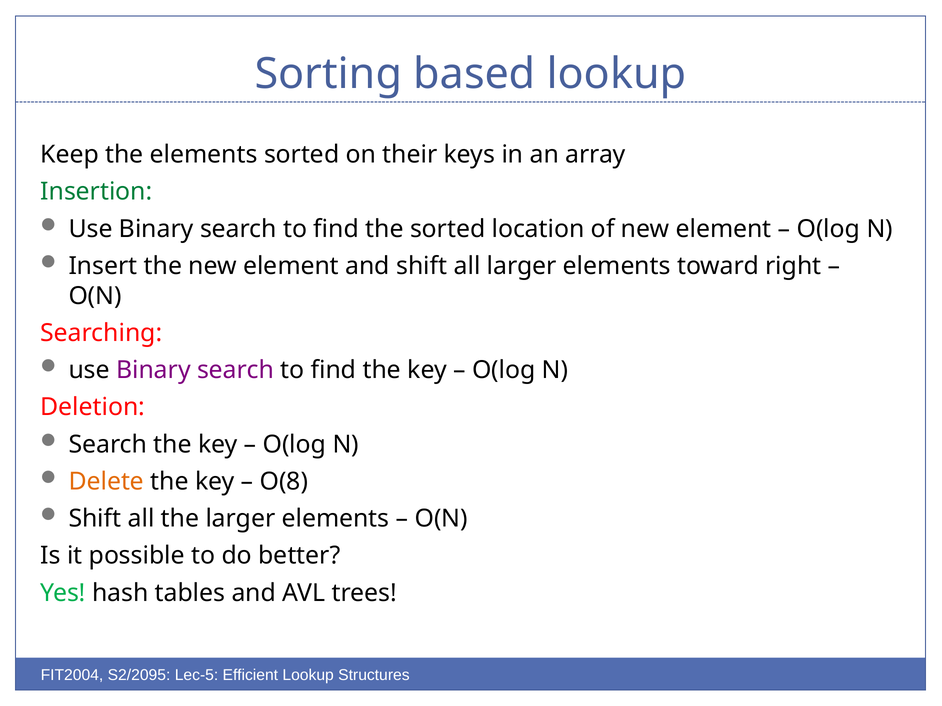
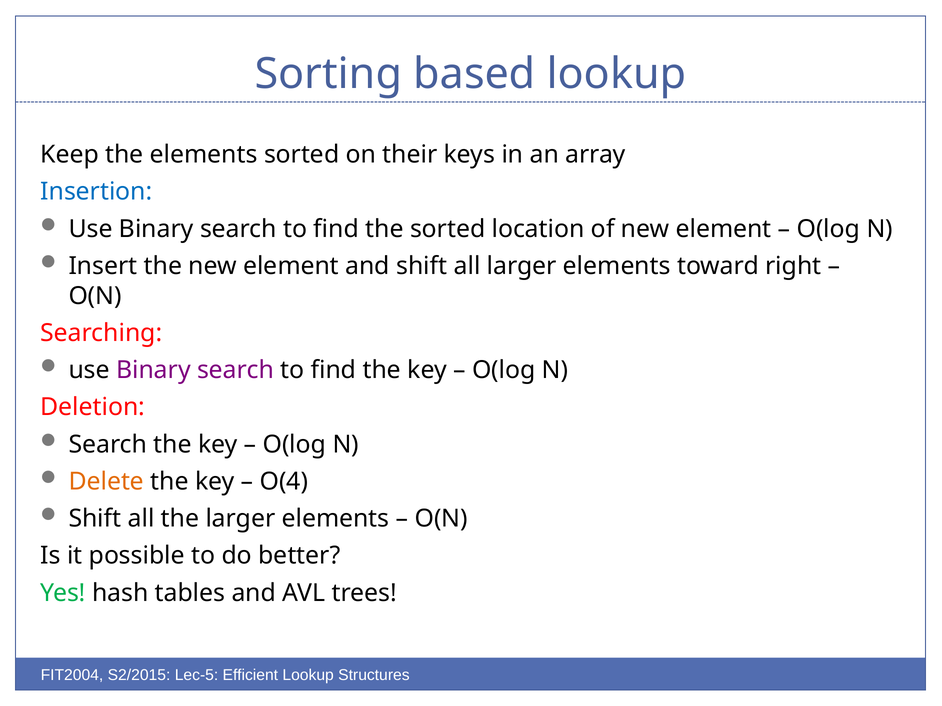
Insertion colour: green -> blue
O(8: O(8 -> O(4
S2/2095: S2/2095 -> S2/2015
